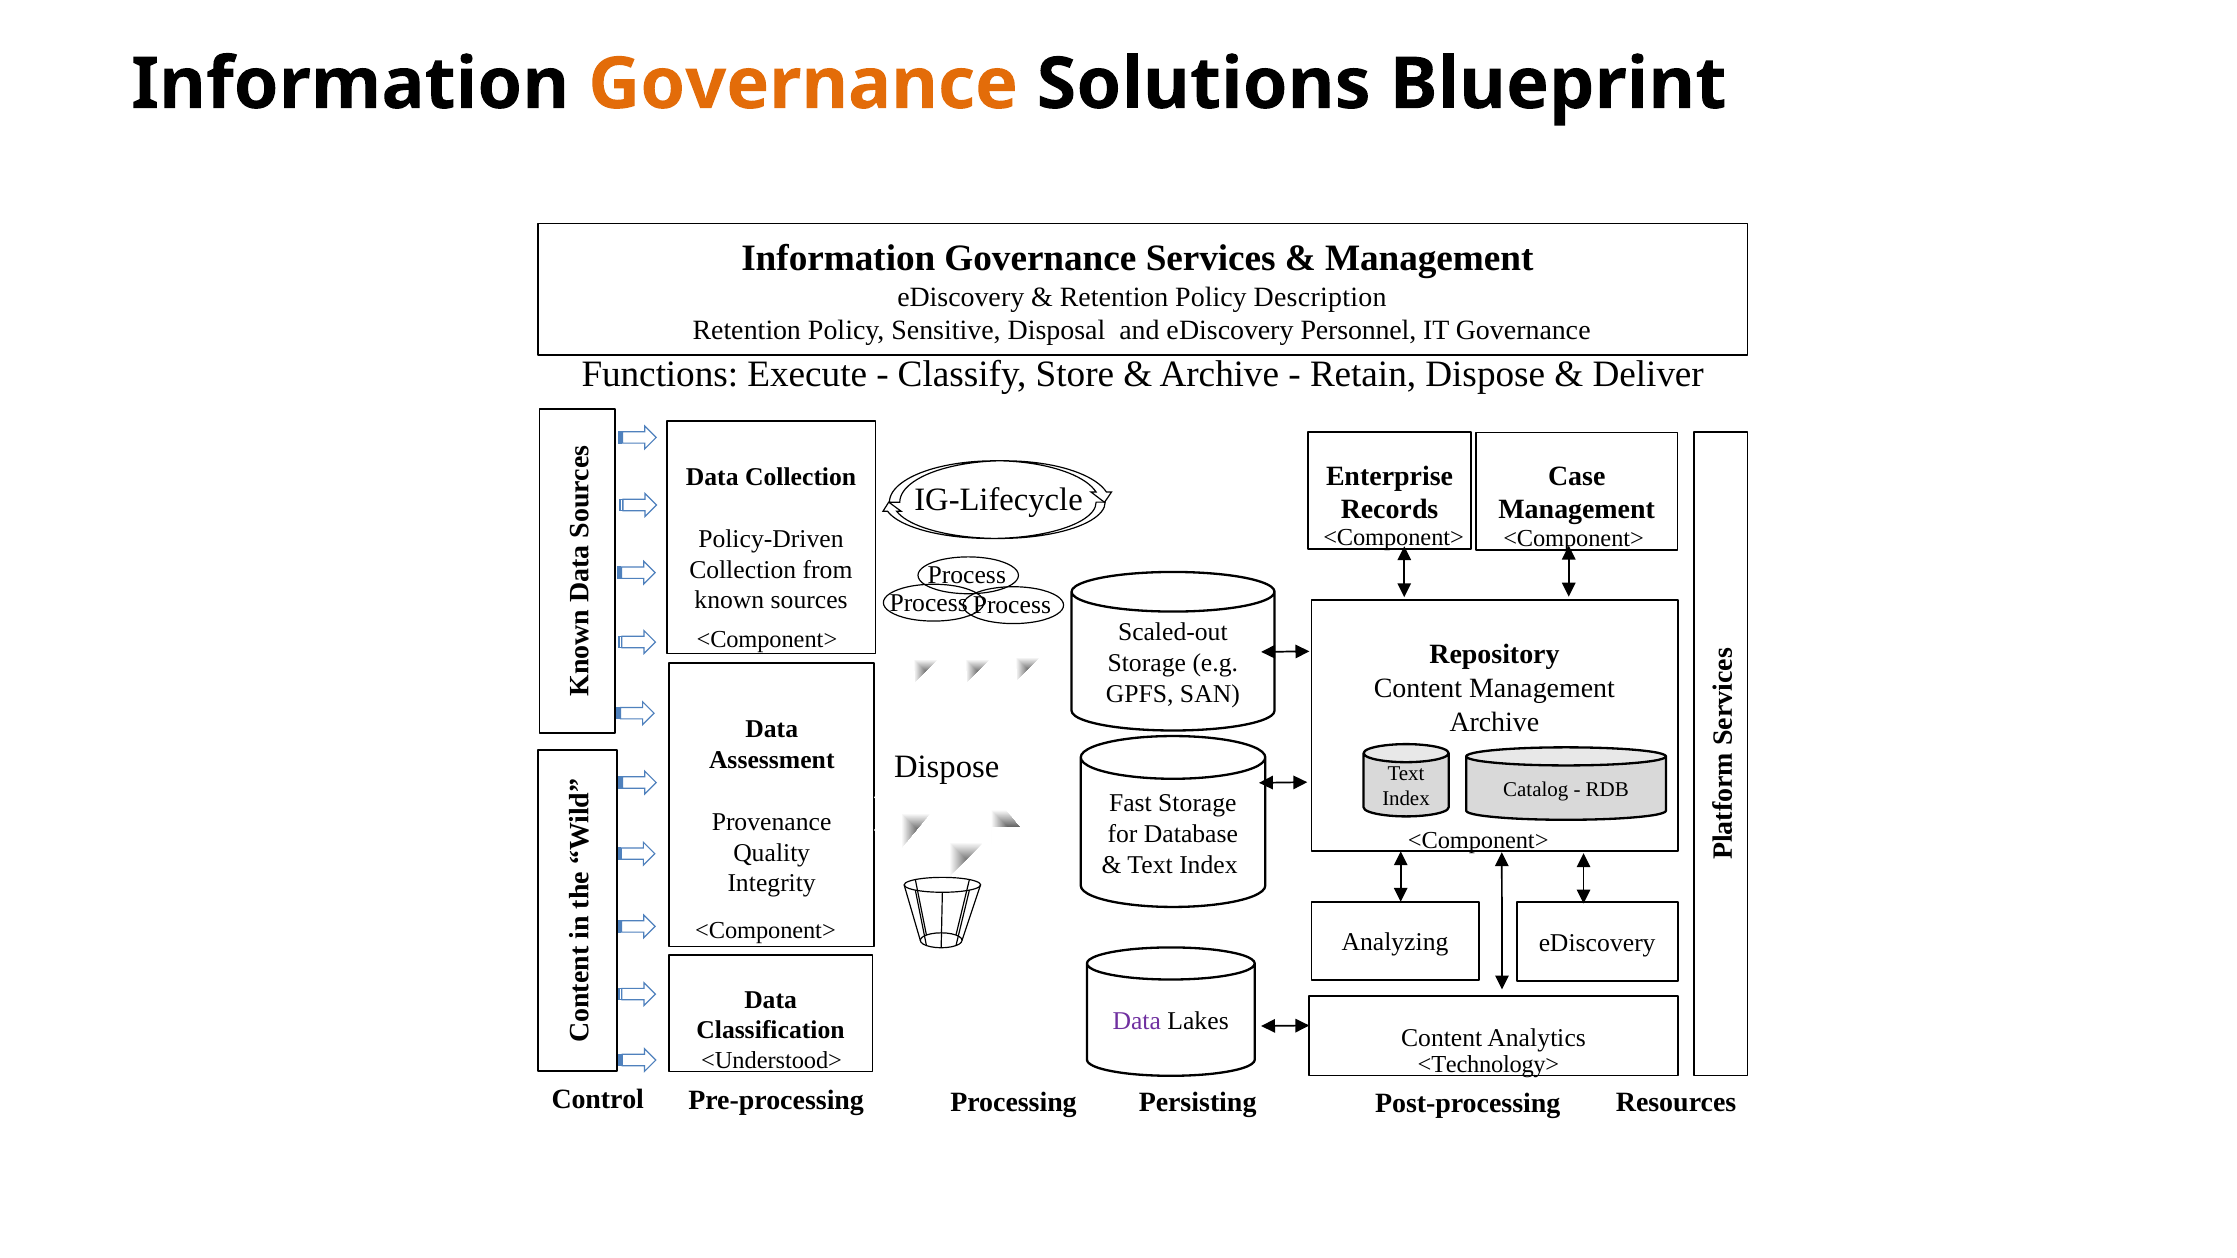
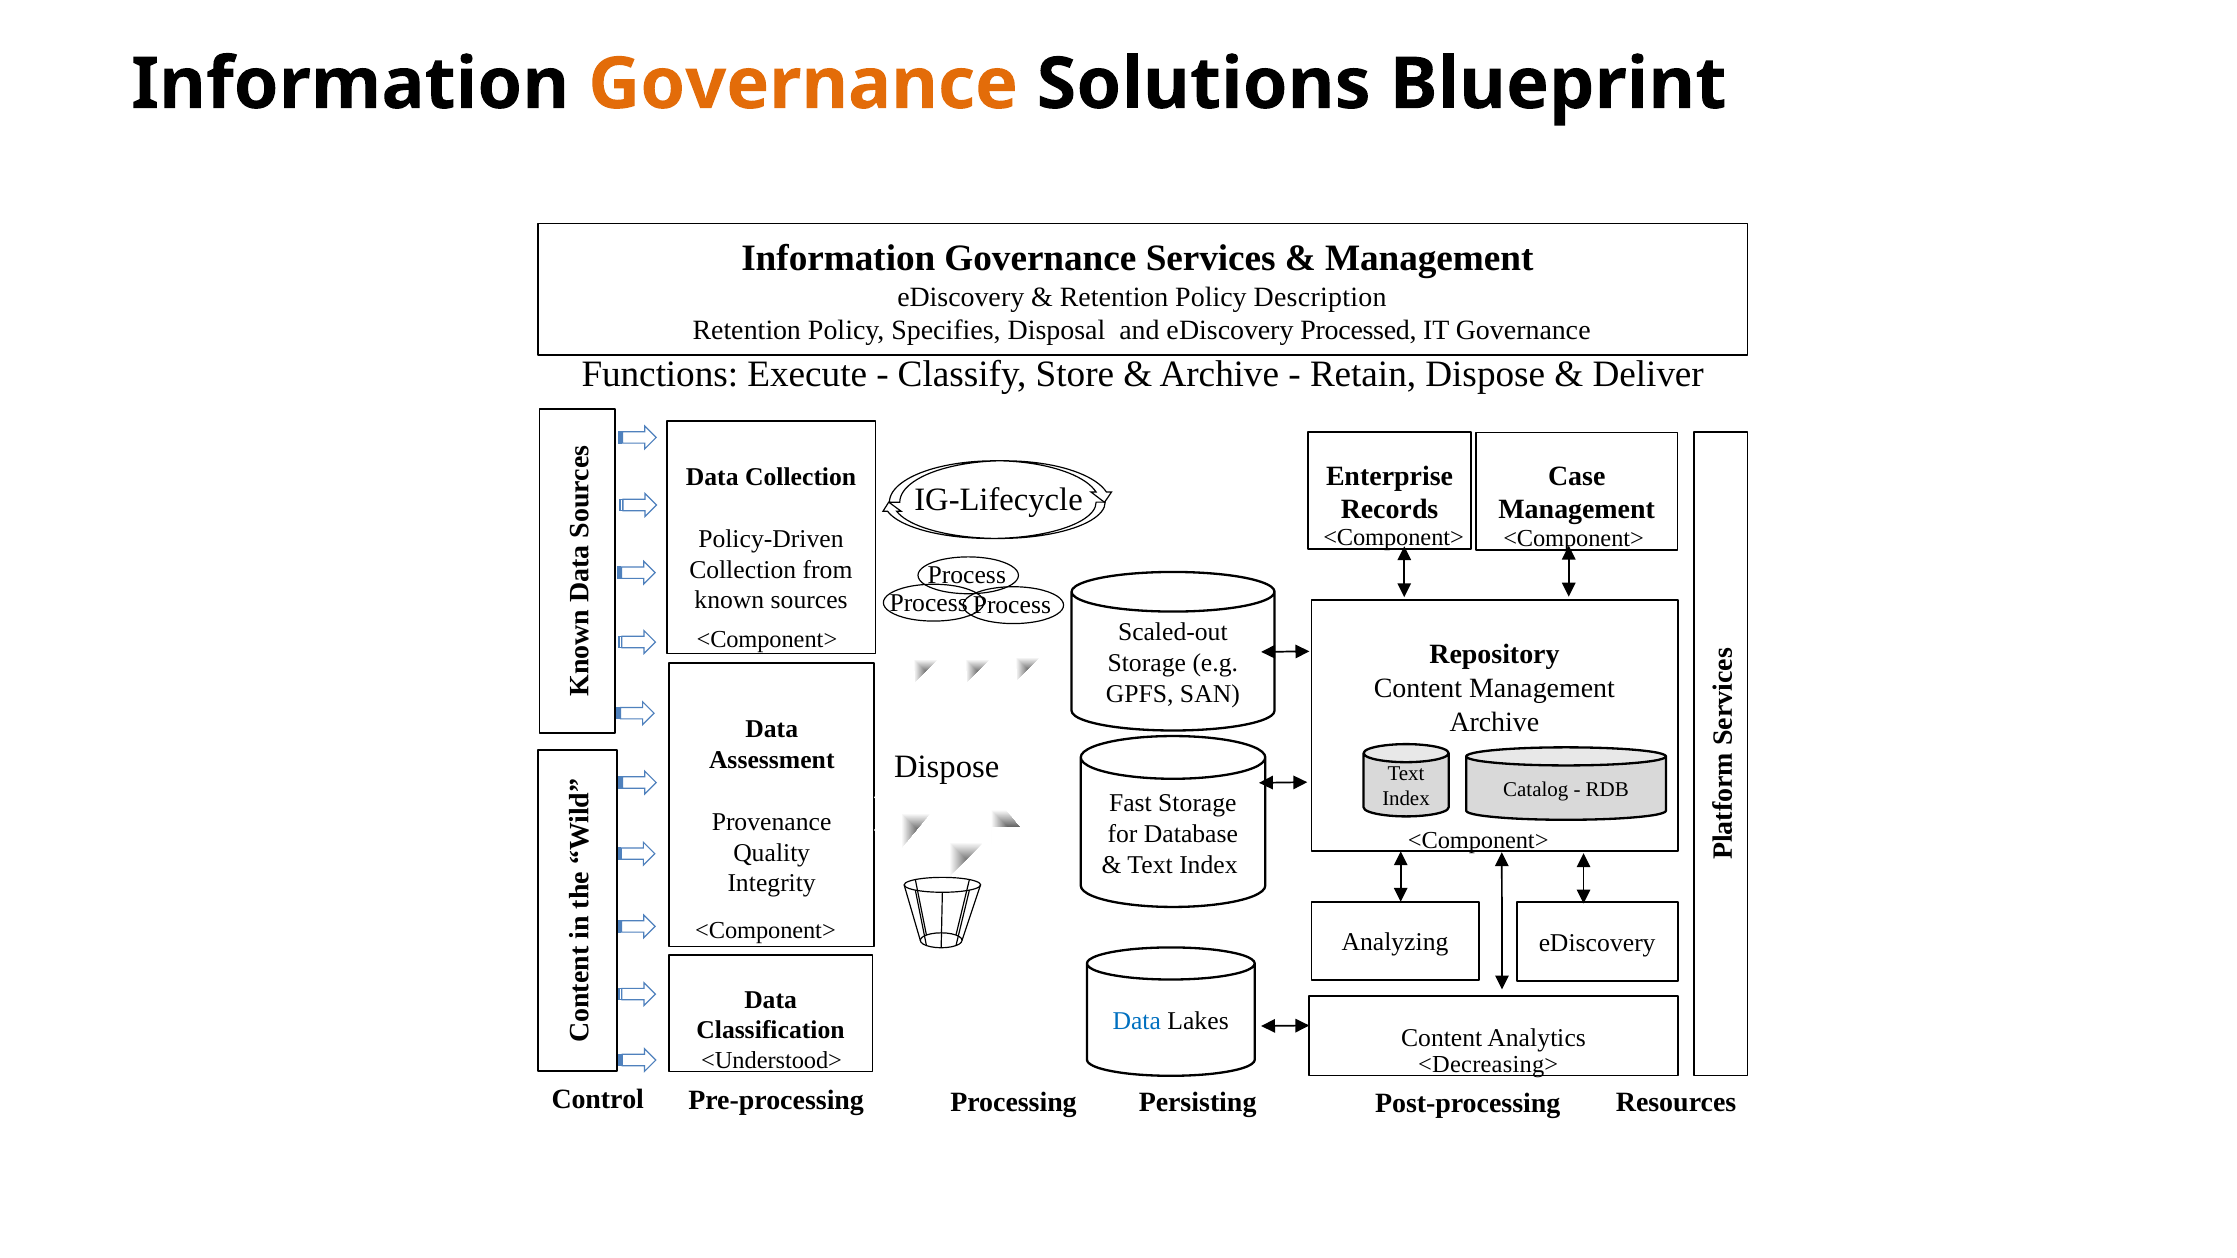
Sensitive: Sensitive -> Specifies
Personnel: Personnel -> Processed
Data at (1137, 1022) colour: purple -> blue
<Technology>: <Technology> -> <Decreasing>
